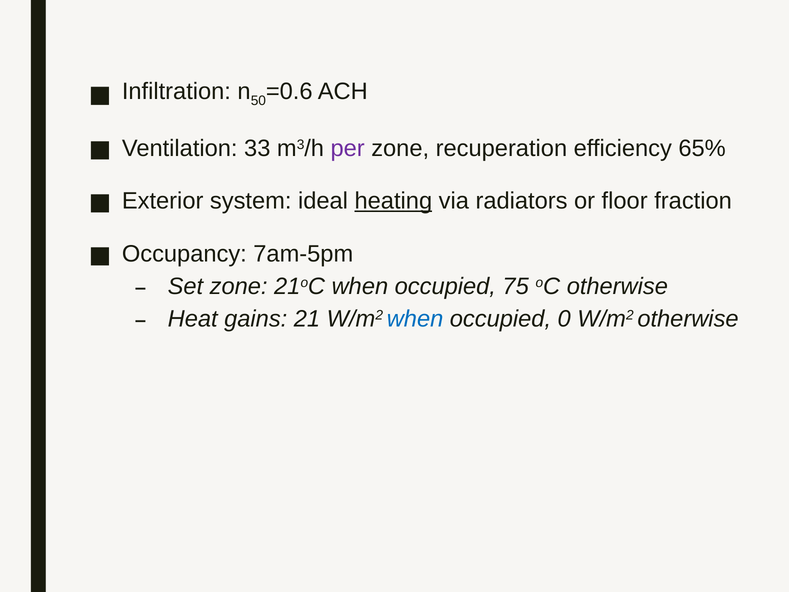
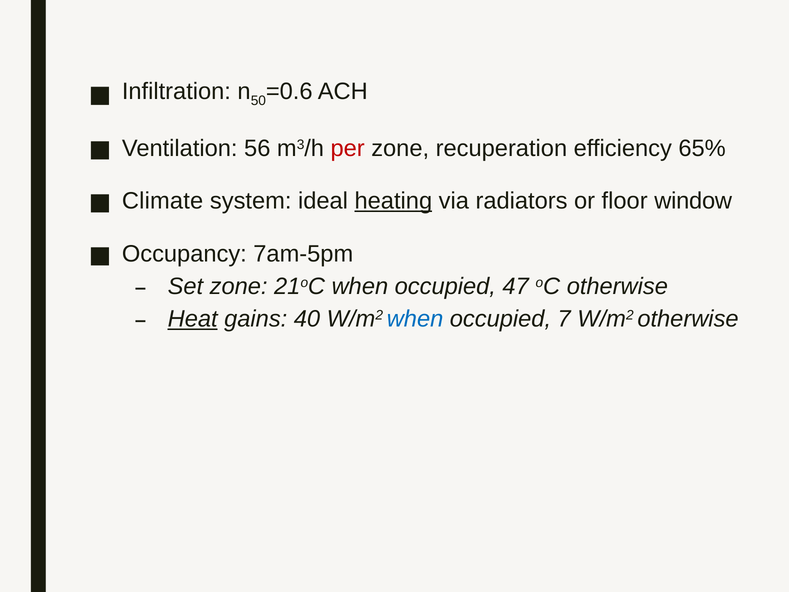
33: 33 -> 56
per colour: purple -> red
Exterior: Exterior -> Climate
fraction: fraction -> window
75: 75 -> 47
Heat underline: none -> present
21: 21 -> 40
0: 0 -> 7
